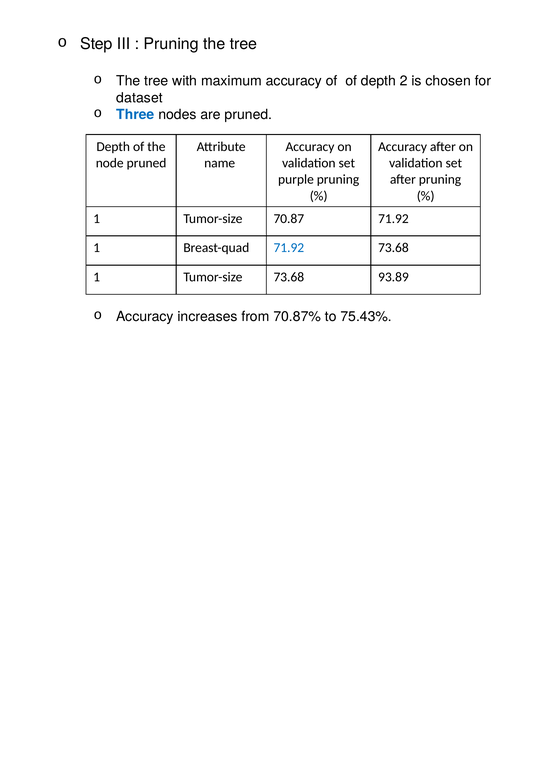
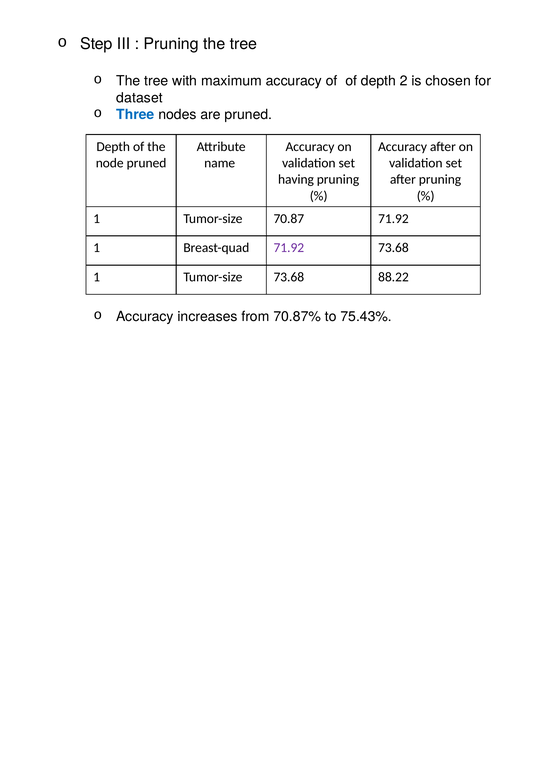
purple: purple -> having
71.92 at (289, 248) colour: blue -> purple
93.89: 93.89 -> 88.22
